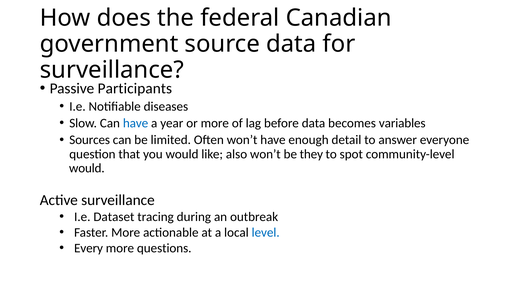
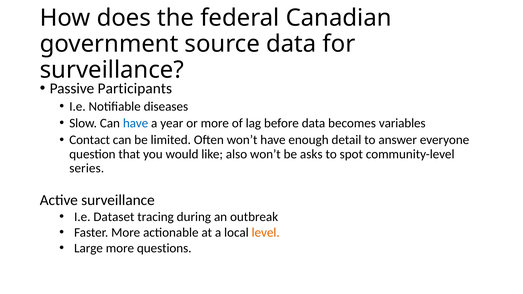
Sources: Sources -> Contact
they: they -> asks
would at (87, 168): would -> series
level colour: blue -> orange
Every: Every -> Large
